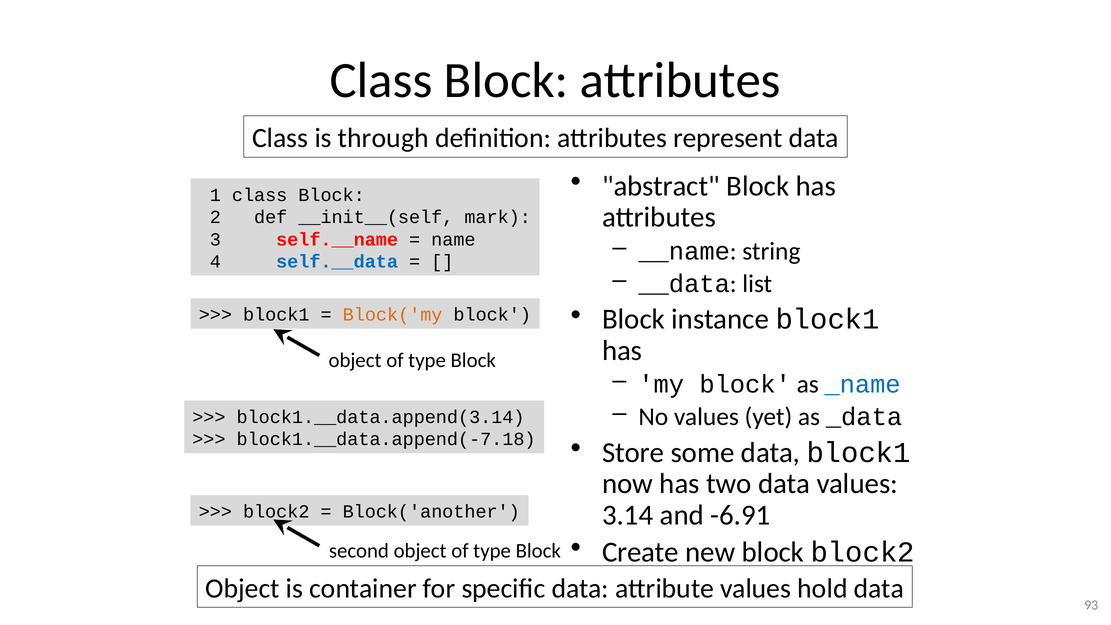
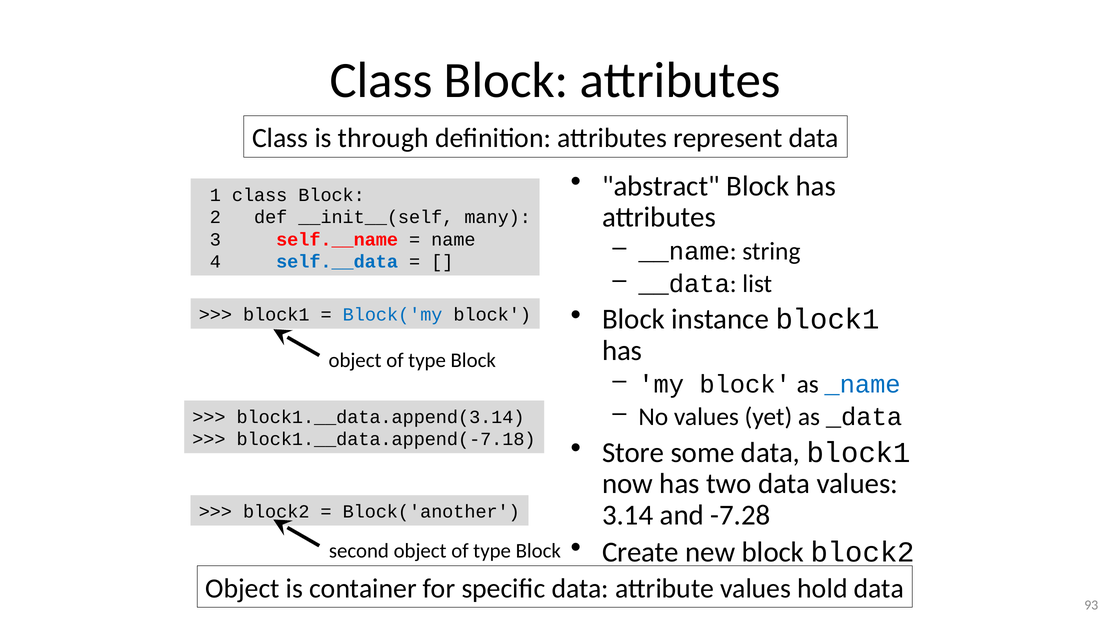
mark: mark -> many
Block('my colour: orange -> blue
-6.91: -6.91 -> -7.28
